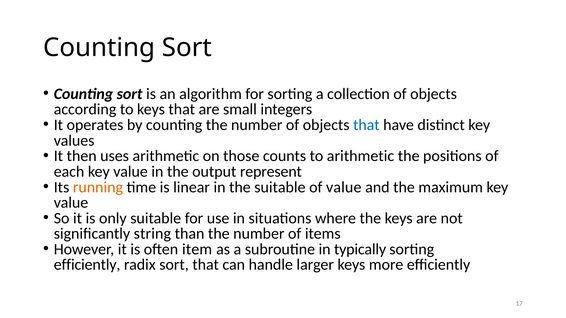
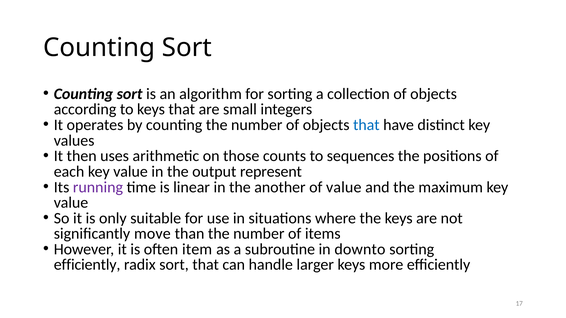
to arithmetic: arithmetic -> sequences
running colour: orange -> purple
the suitable: suitable -> another
string: string -> move
typically: typically -> downto
